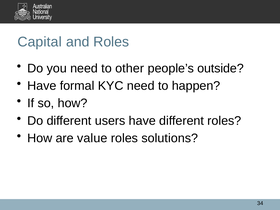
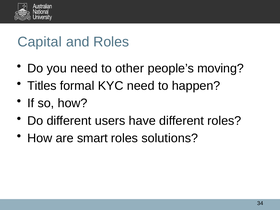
outside: outside -> moving
Have at (42, 86): Have -> Titles
value: value -> smart
